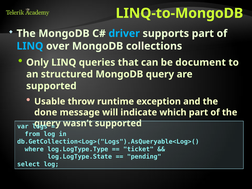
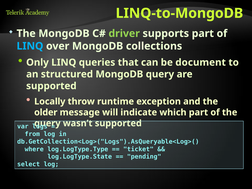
driver colour: light blue -> light green
Usable: Usable -> Locally
done: done -> older
